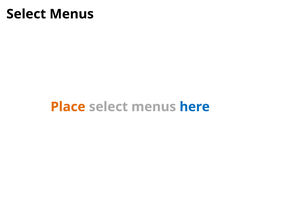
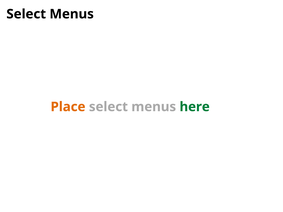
here colour: blue -> green
